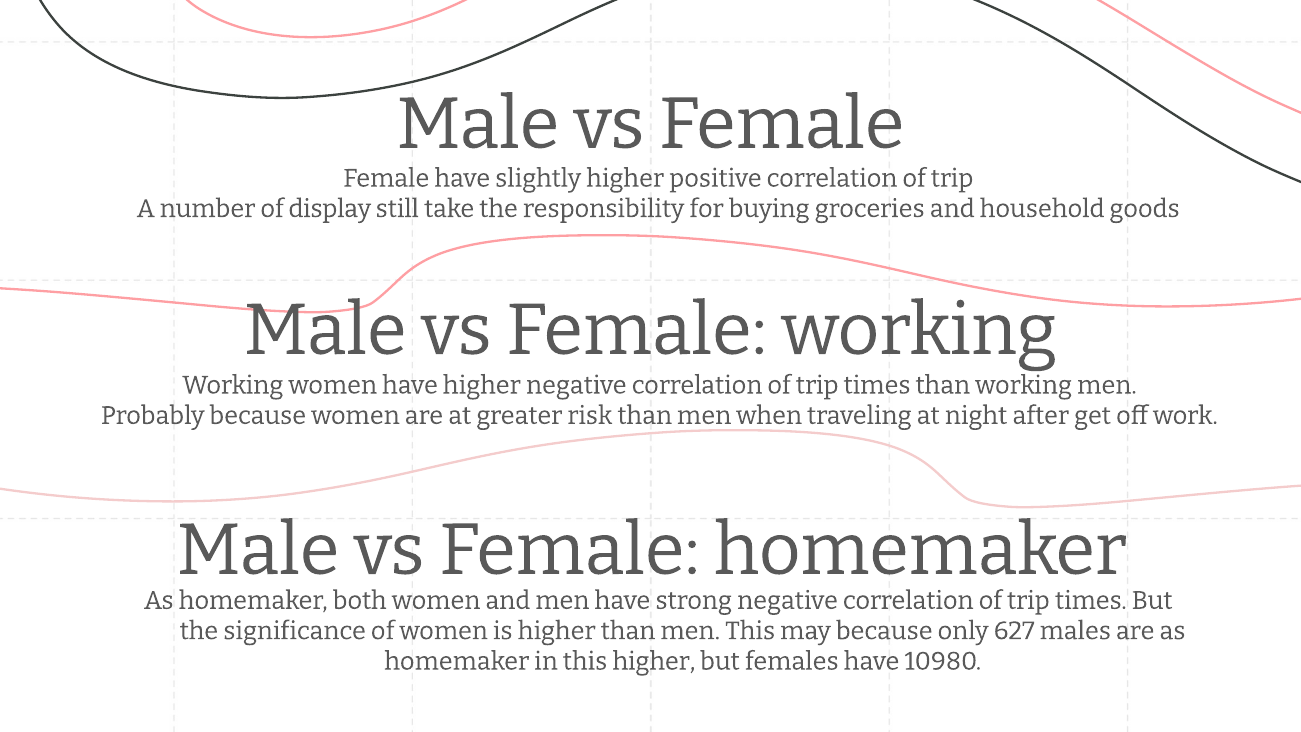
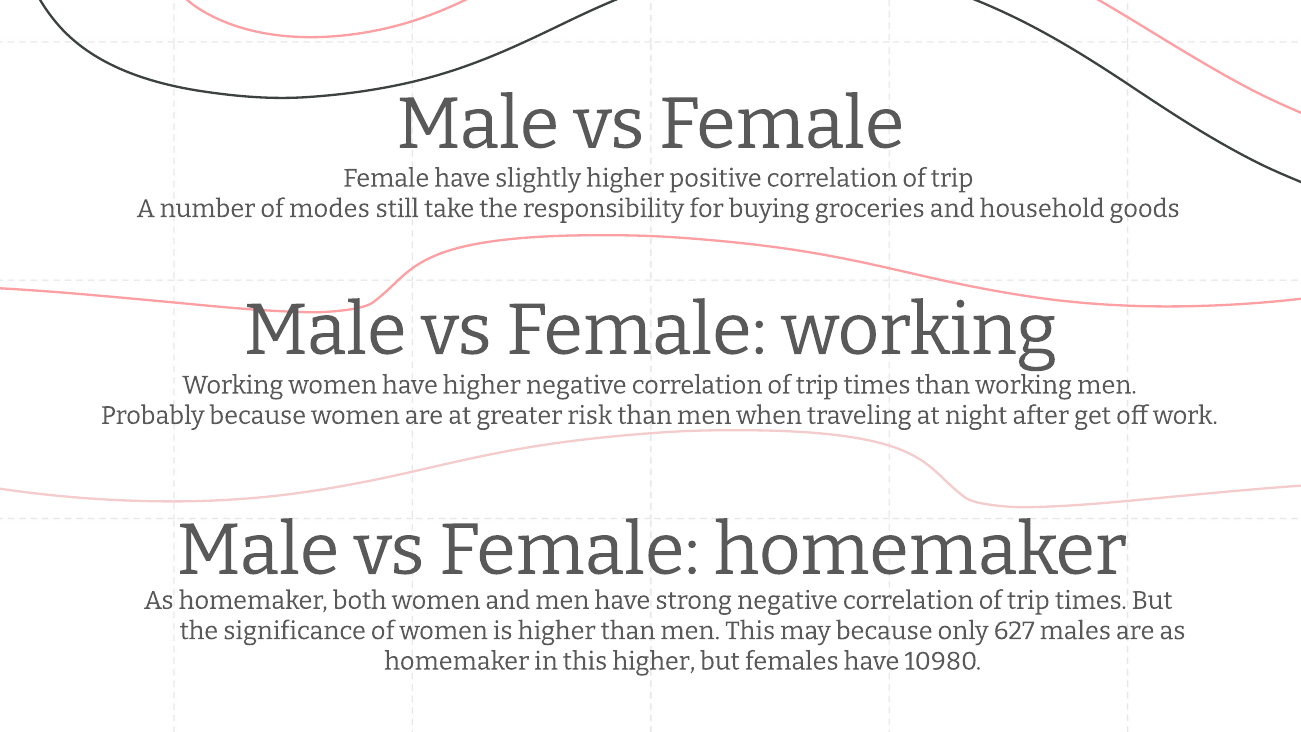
display: display -> modes
